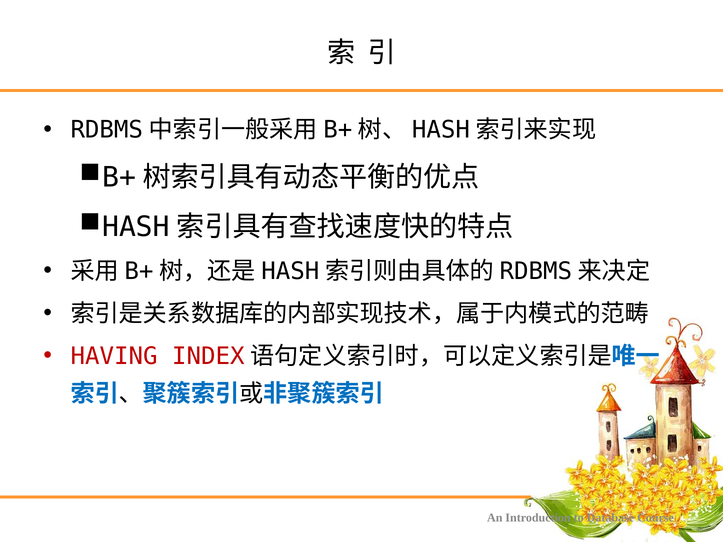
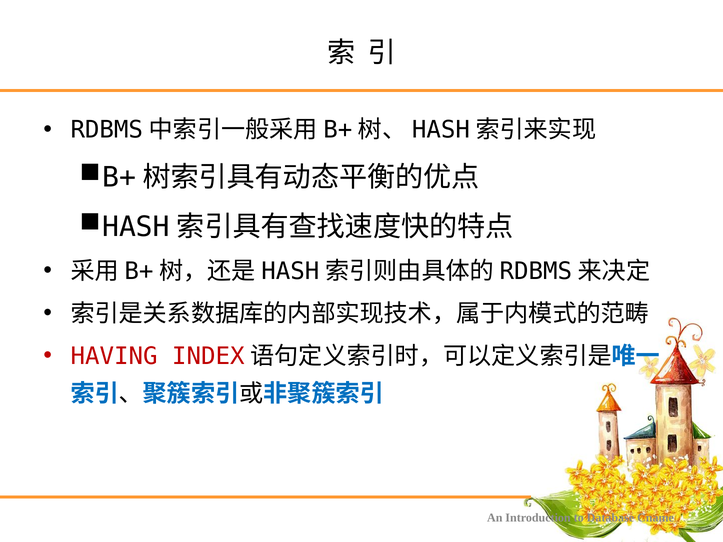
Course: Course -> Cname
